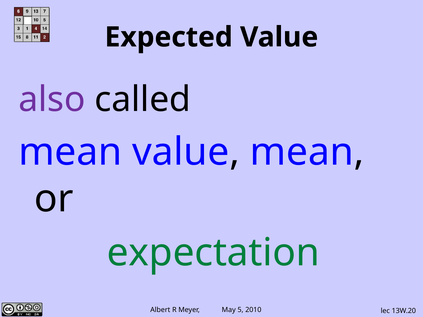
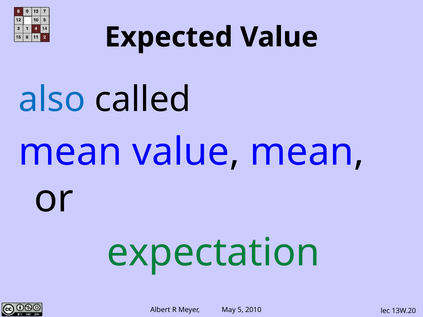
also colour: purple -> blue
